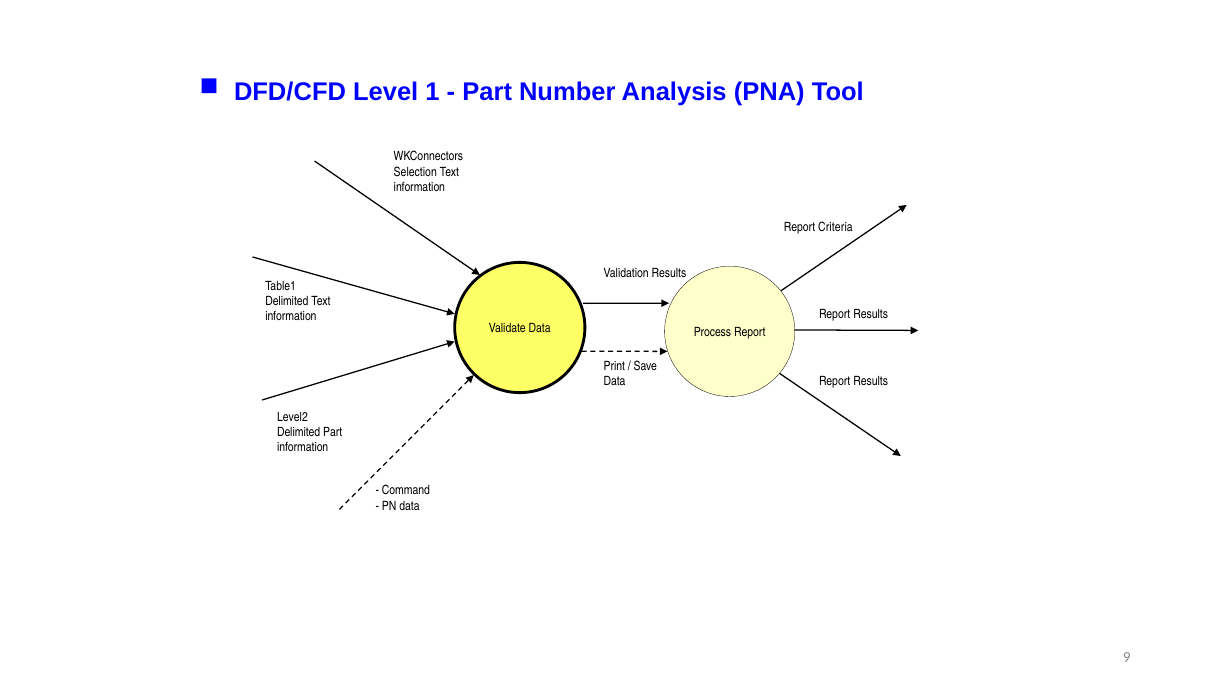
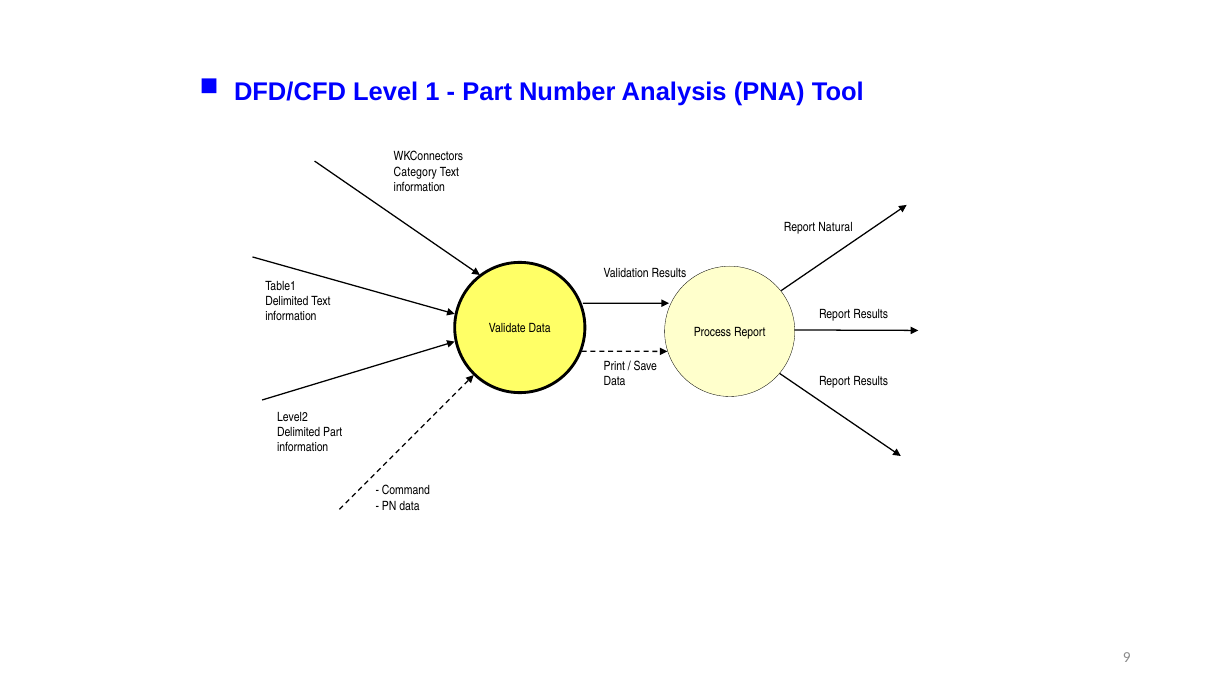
Selection: Selection -> Category
Criteria: Criteria -> Natural
